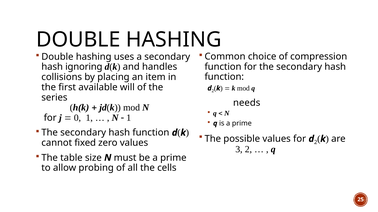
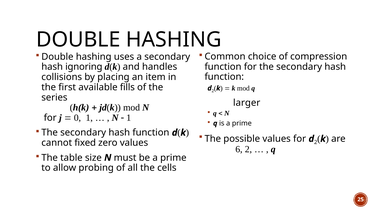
will: will -> fills
needs: needs -> larger
3: 3 -> 6
